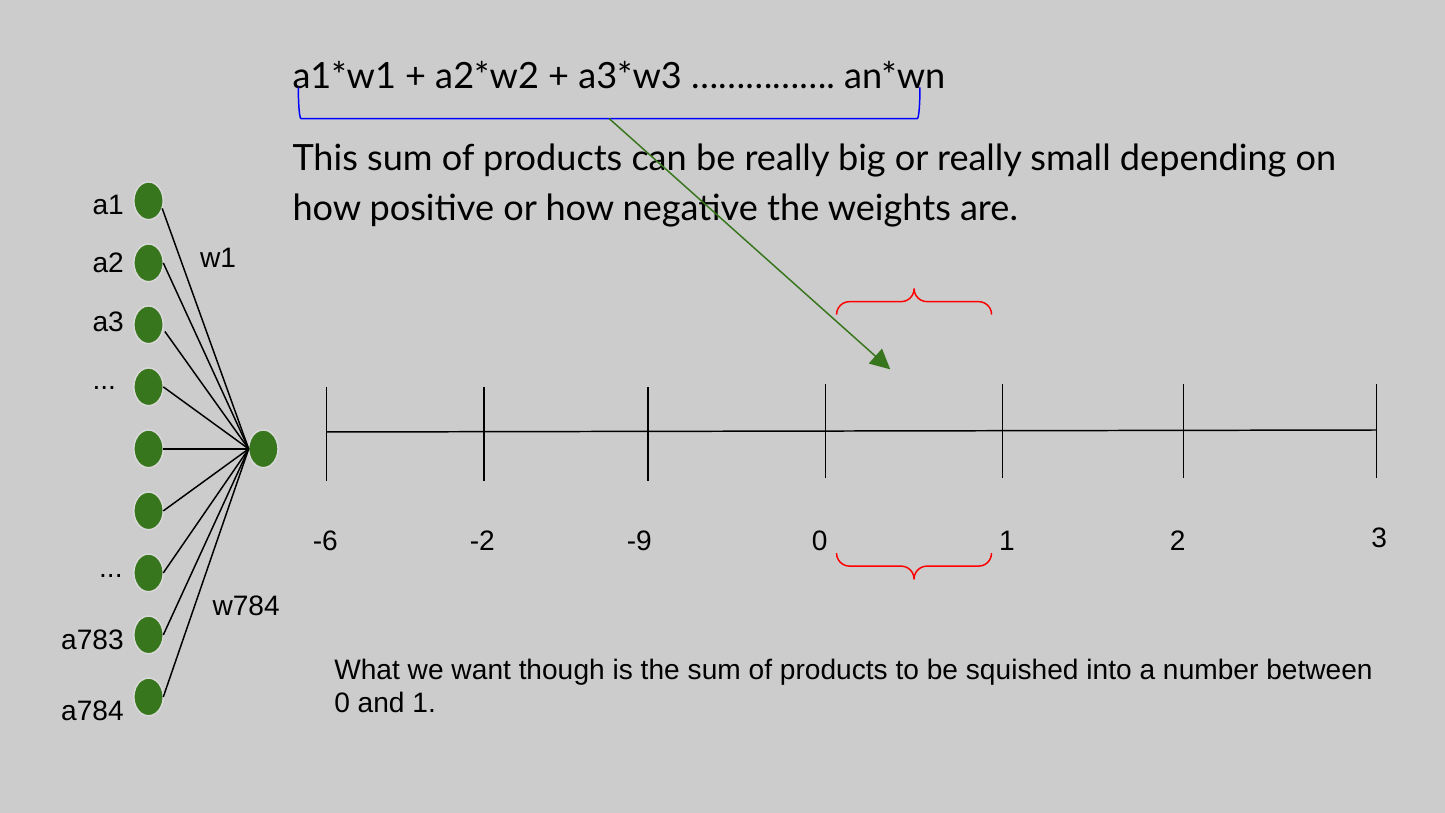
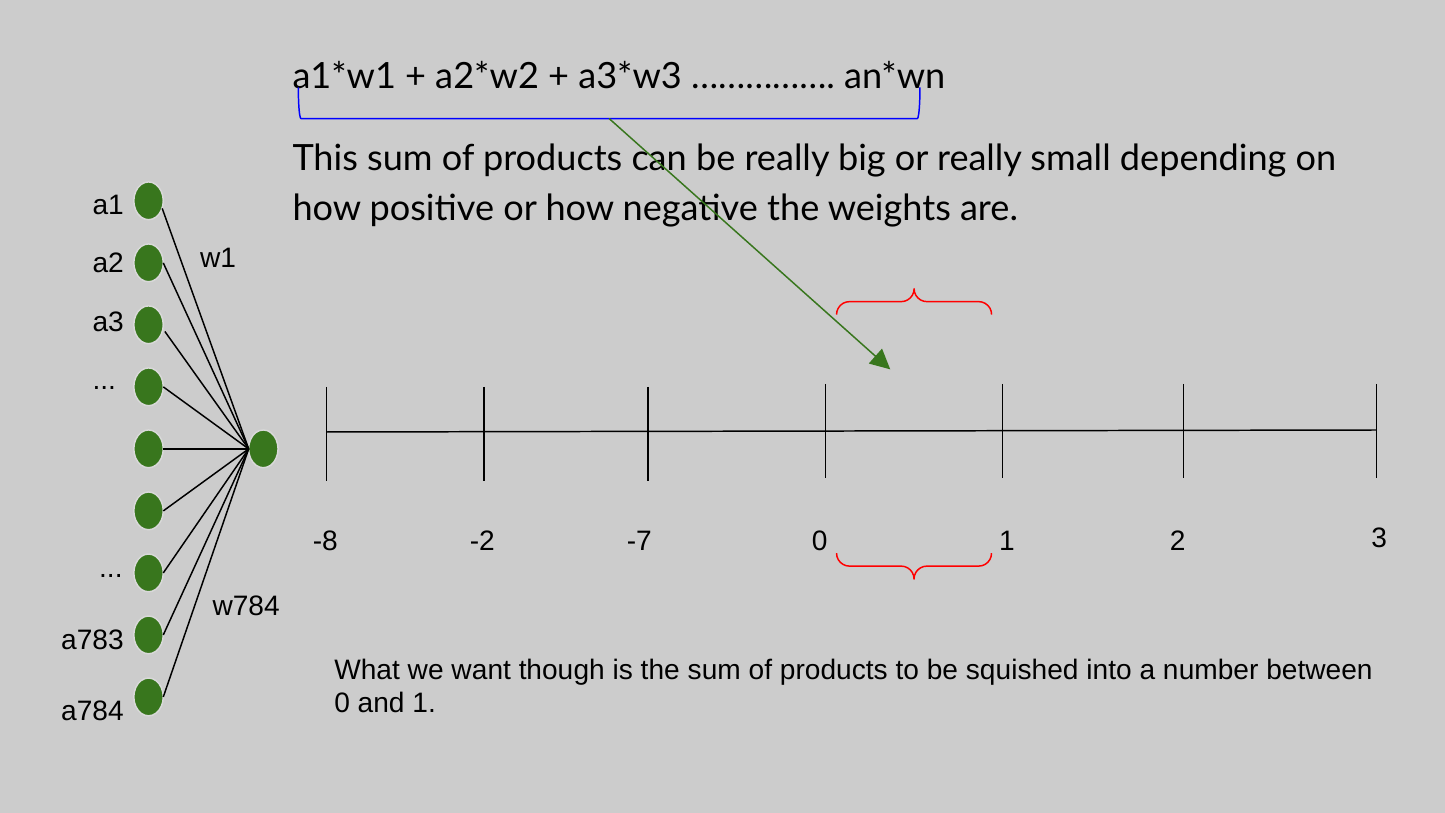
-6: -6 -> -8
-9: -9 -> -7
